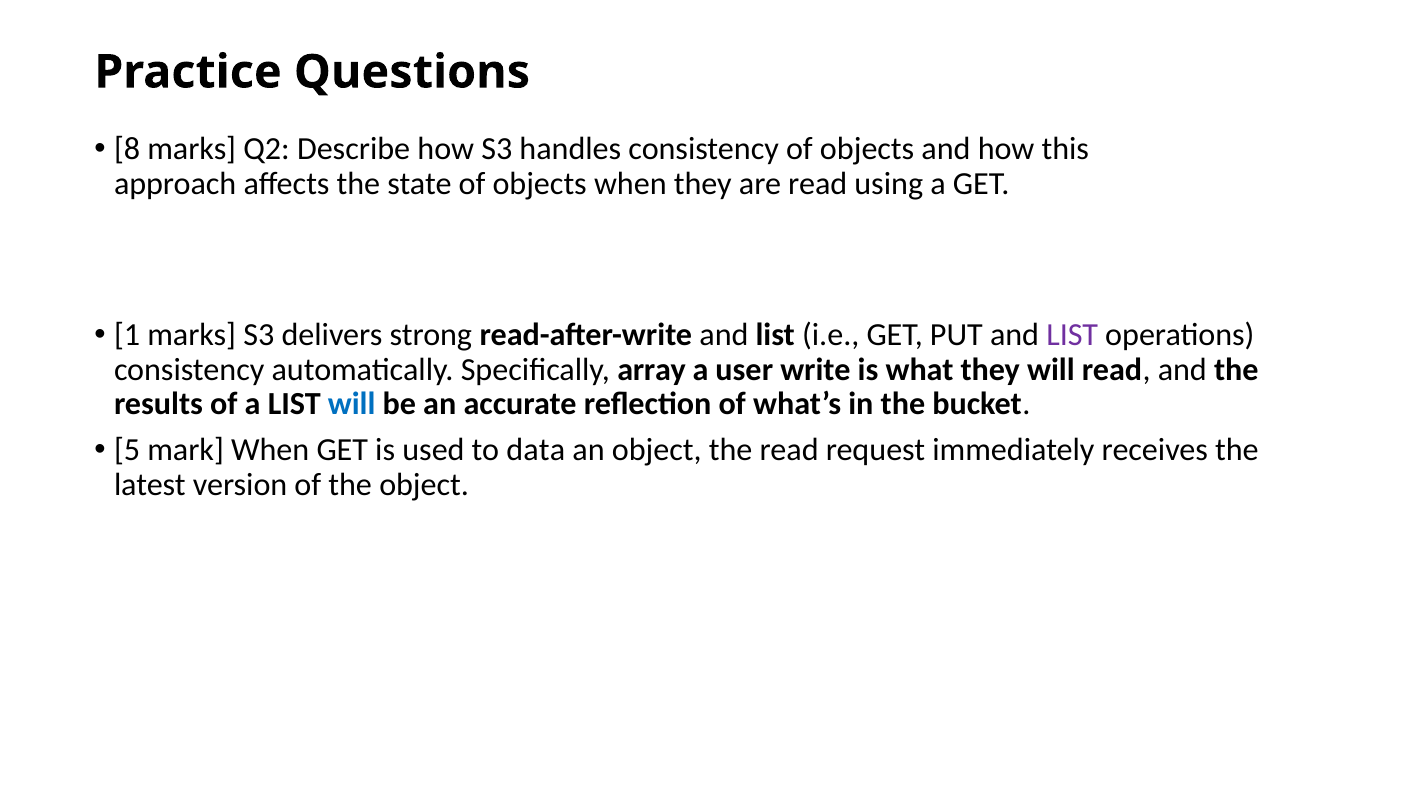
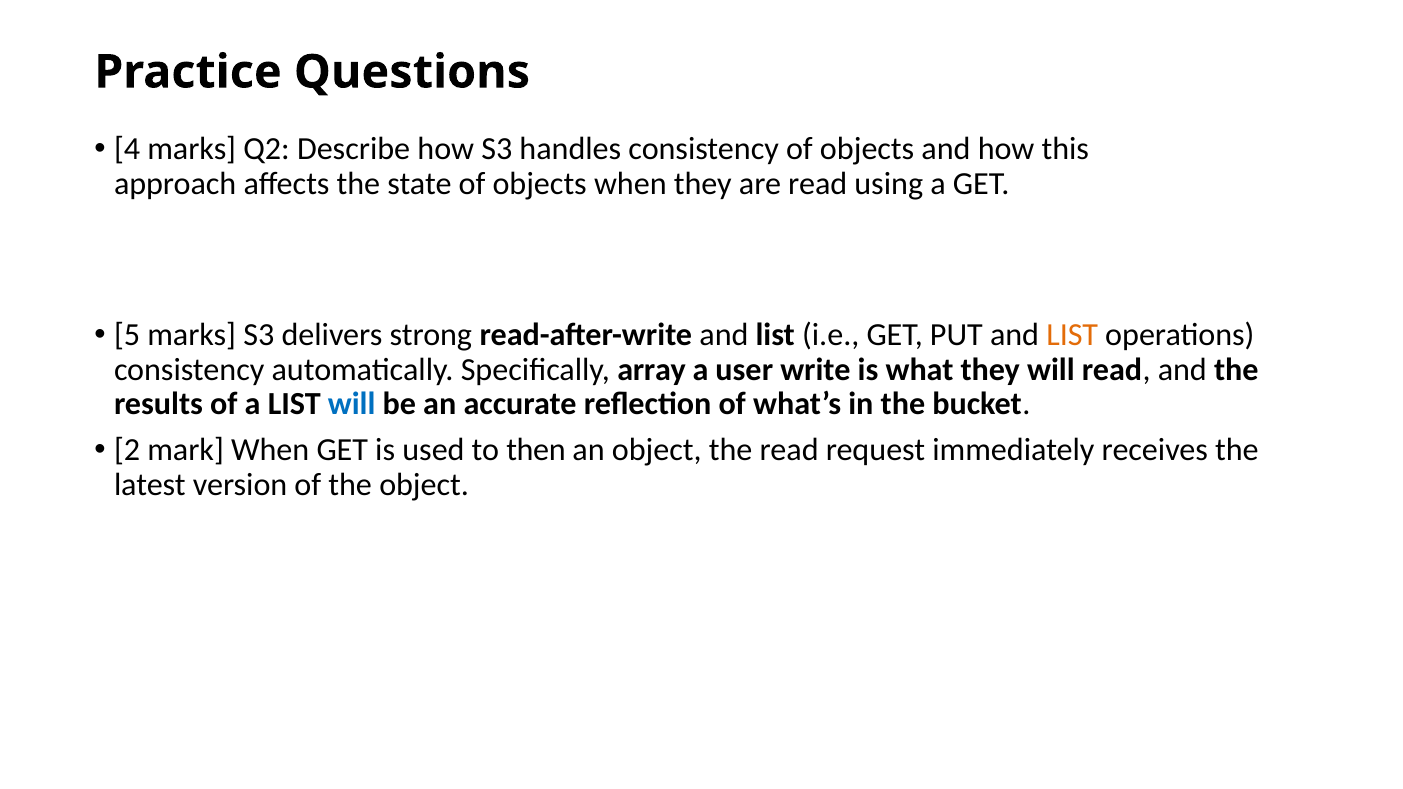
8: 8 -> 4
1: 1 -> 5
LIST at (1072, 335) colour: purple -> orange
5: 5 -> 2
data: data -> then
